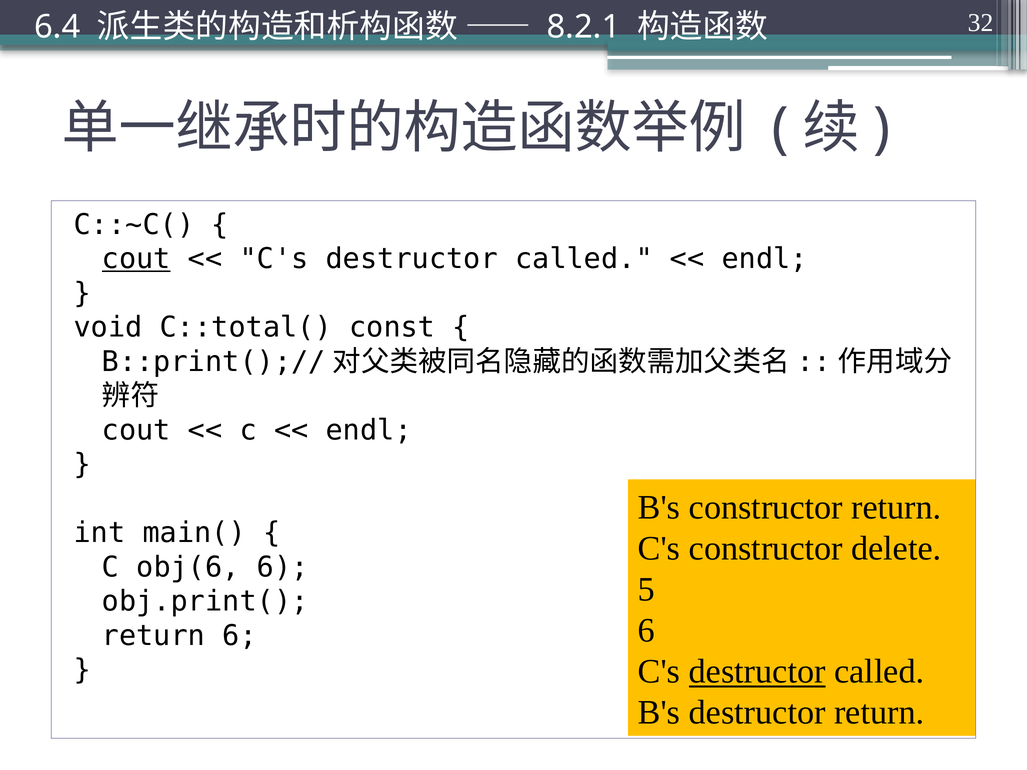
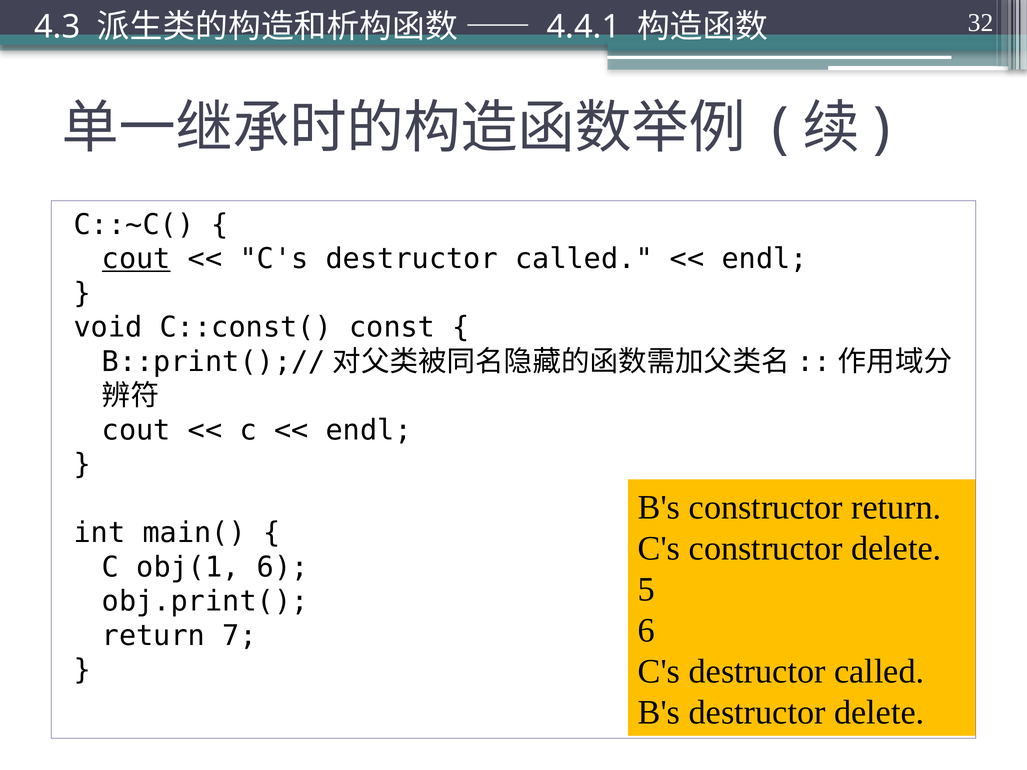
6.4: 6.4 -> 4.3
8.2.1: 8.2.1 -> 4.4.1
C::total(: C::total( -> C::const(
obj(6: obj(6 -> obj(1
return 6: 6 -> 7
destructor at (757, 672) underline: present -> none
destructor return: return -> delete
